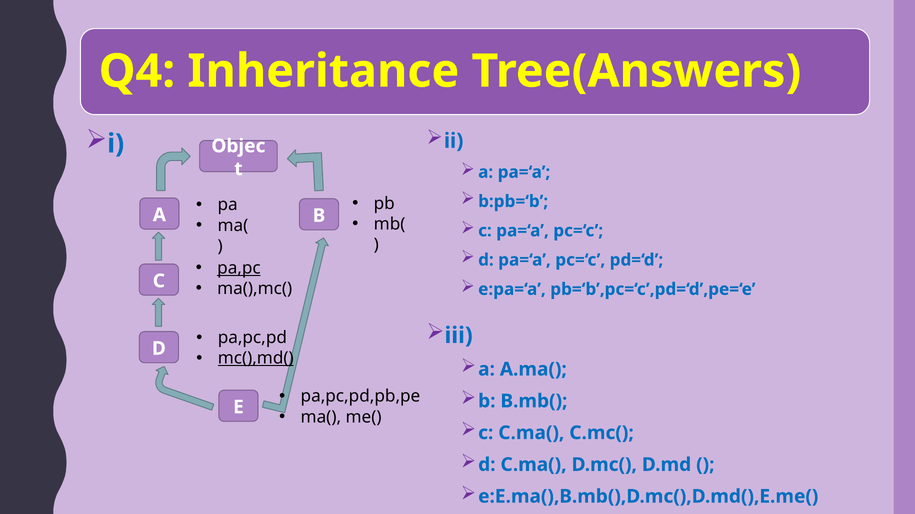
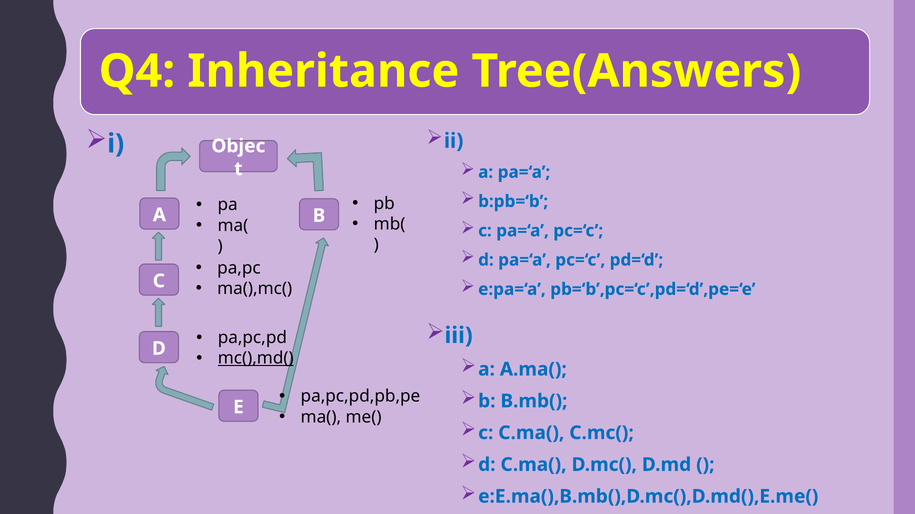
pa,pc underline: present -> none
